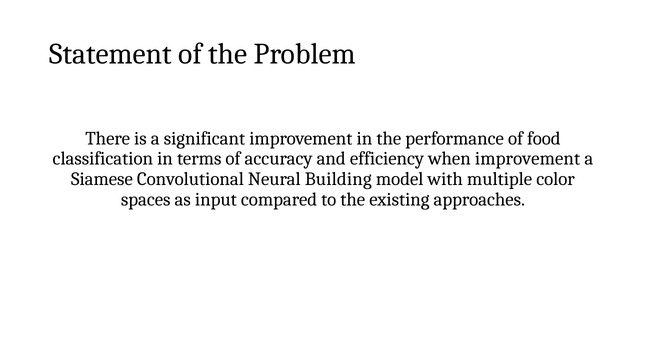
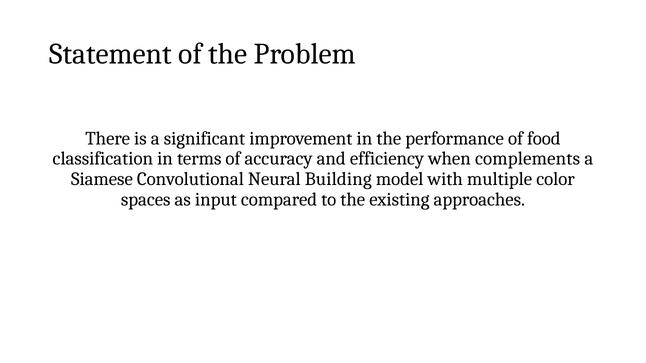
when improvement: improvement -> complements
